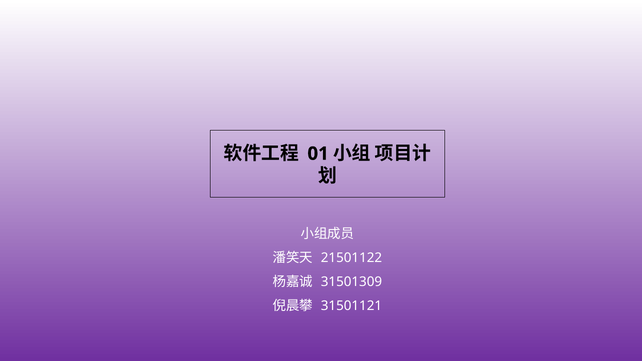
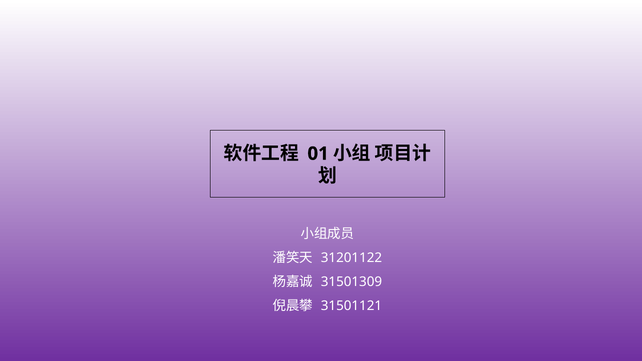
21501122: 21501122 -> 31201122
